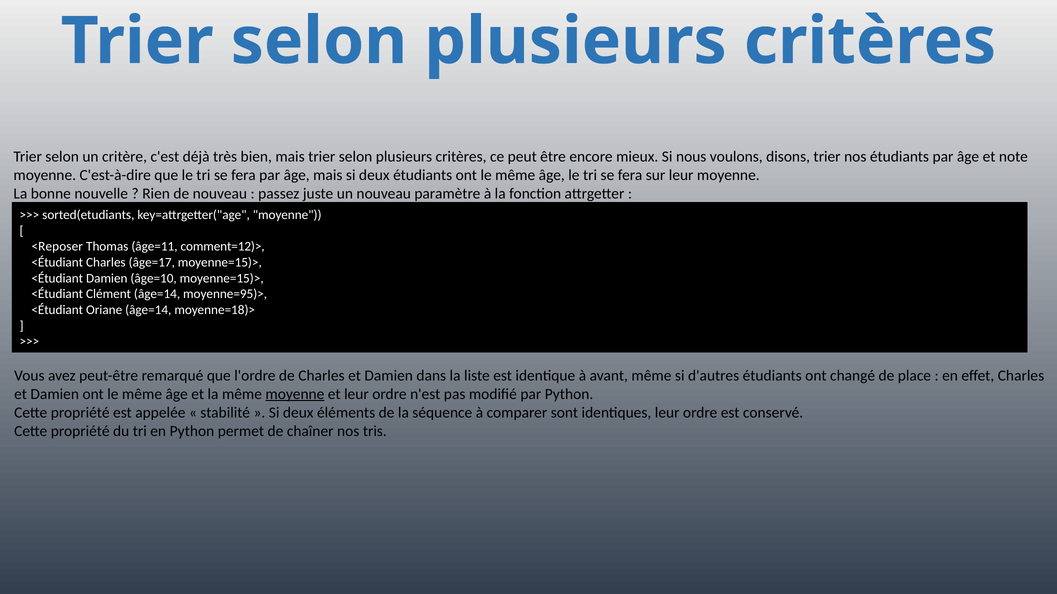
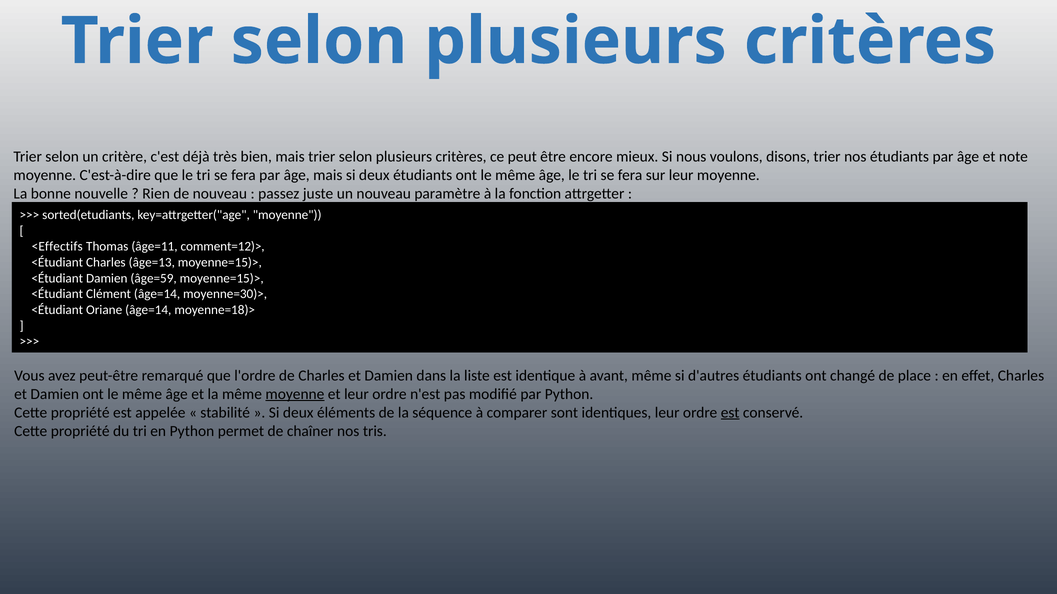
<Reposer: <Reposer -> <Effectifs
âge=17: âge=17 -> âge=13
âge=10: âge=10 -> âge=59
moyenne=95)>: moyenne=95)> -> moyenne=30)>
est at (730, 413) underline: none -> present
